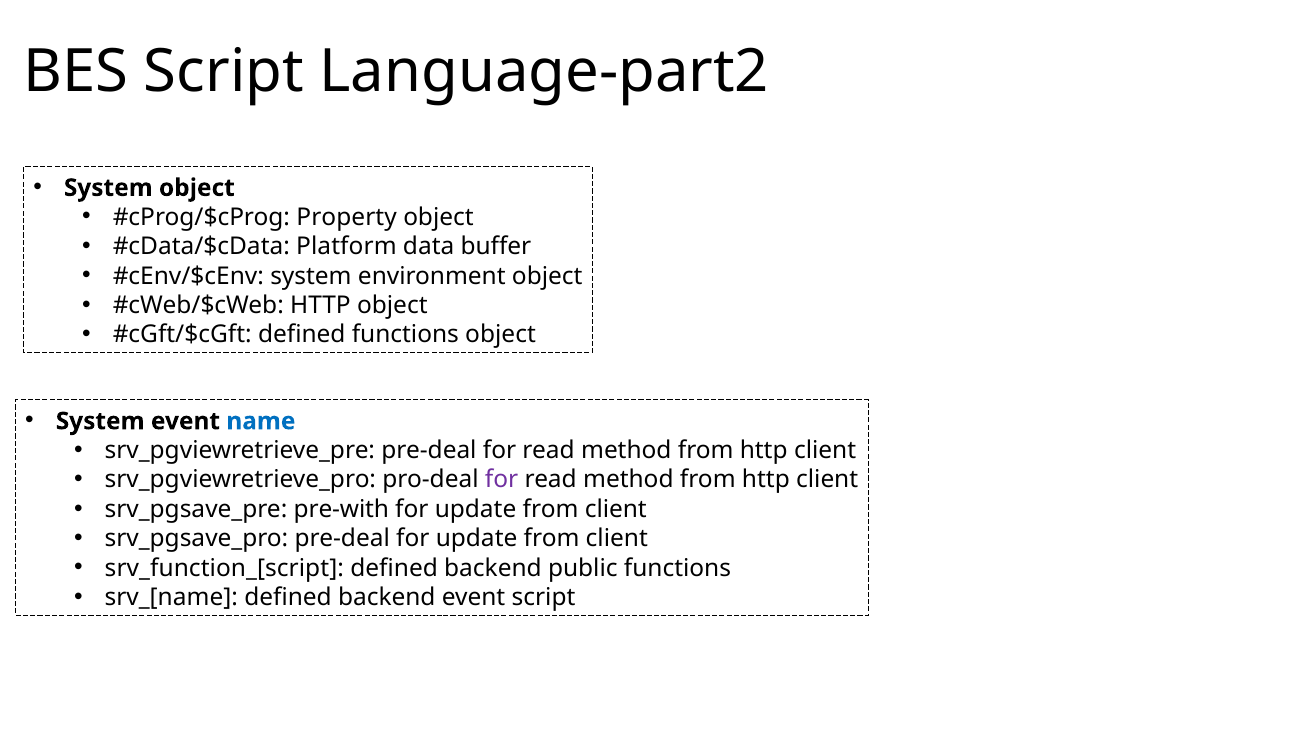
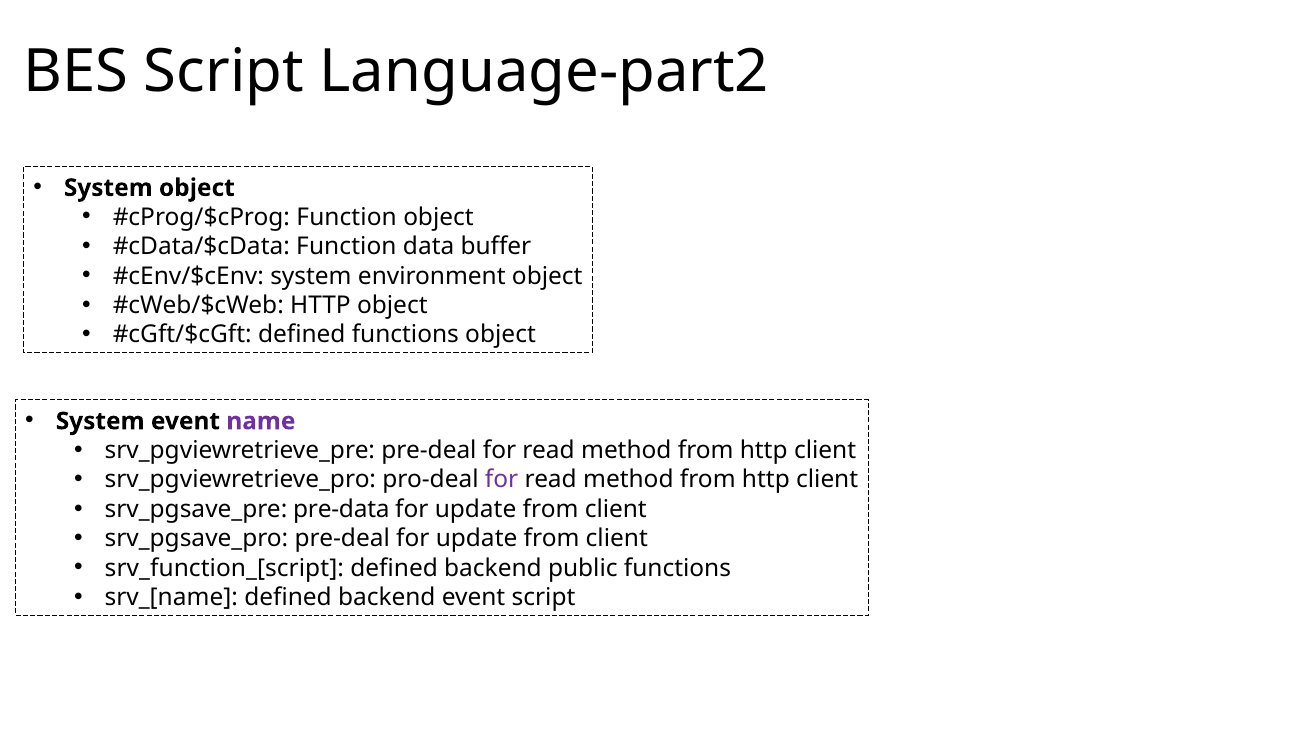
Property at (347, 217): Property -> Function
Platform at (346, 247): Platform -> Function
name colour: blue -> purple
pre-with: pre-with -> pre-data
